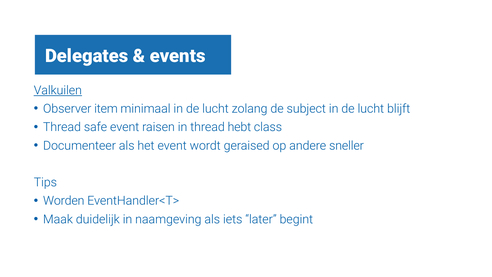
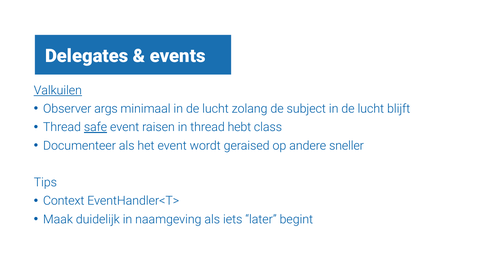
item: item -> args
safe underline: none -> present
Worden: Worden -> Context
